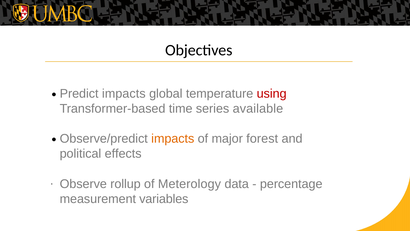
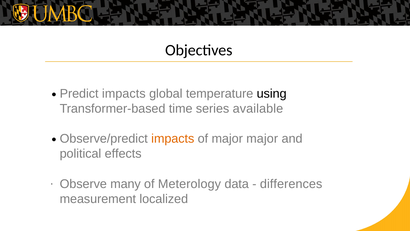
using colour: red -> black
major forest: forest -> major
rollup: rollup -> many
percentage: percentage -> differences
variables: variables -> localized
